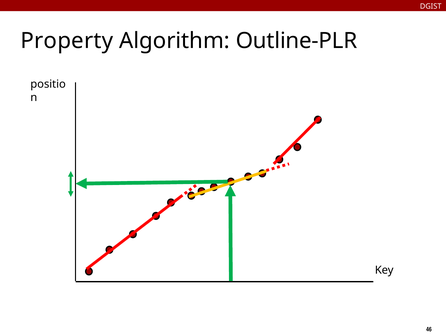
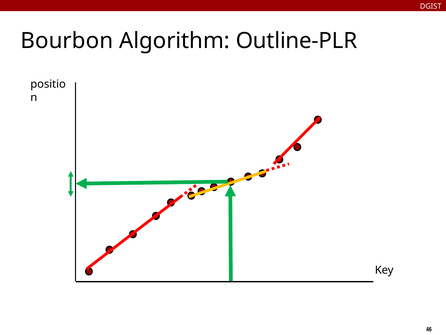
Property: Property -> Bourbon
